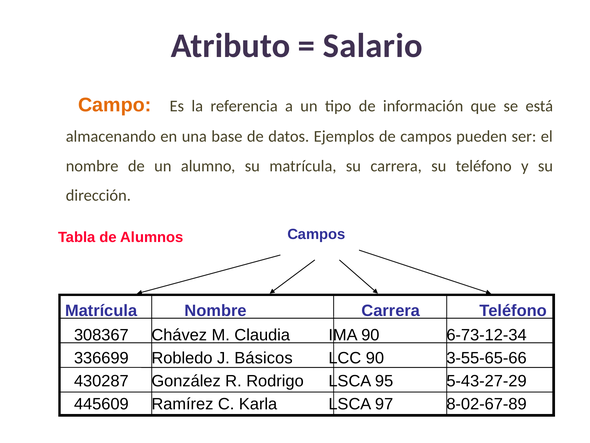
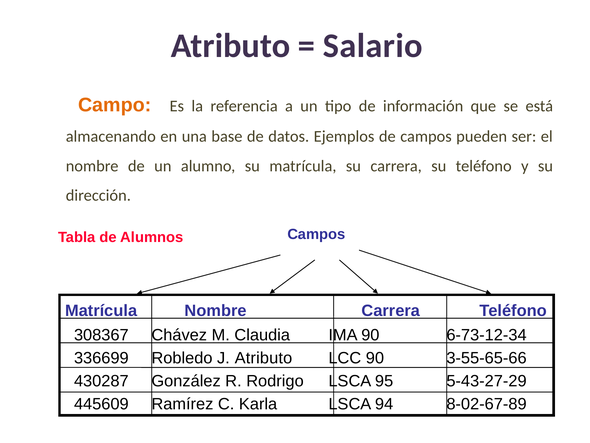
J Básicos: Básicos -> Atributo
97: 97 -> 94
